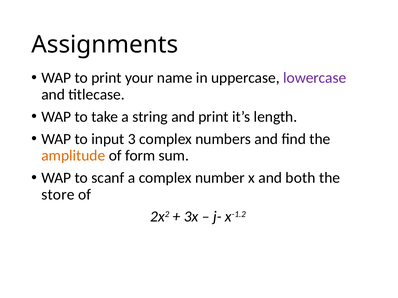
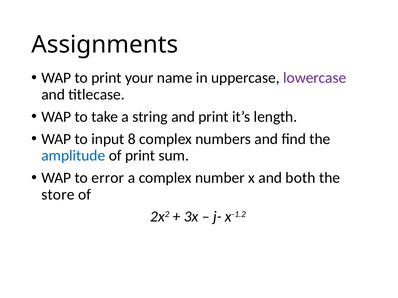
3: 3 -> 8
amplitude colour: orange -> blue
of form: form -> print
scanf: scanf -> error
